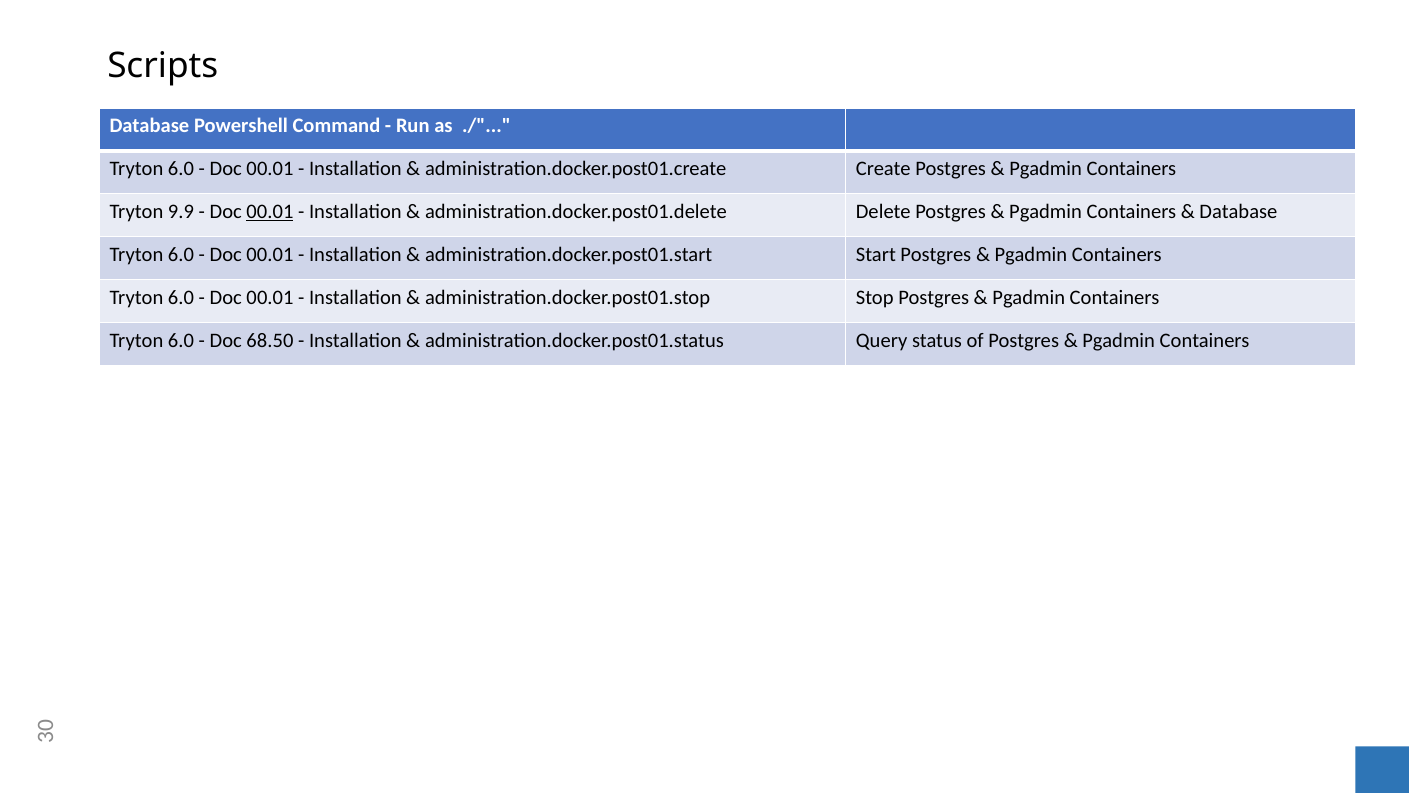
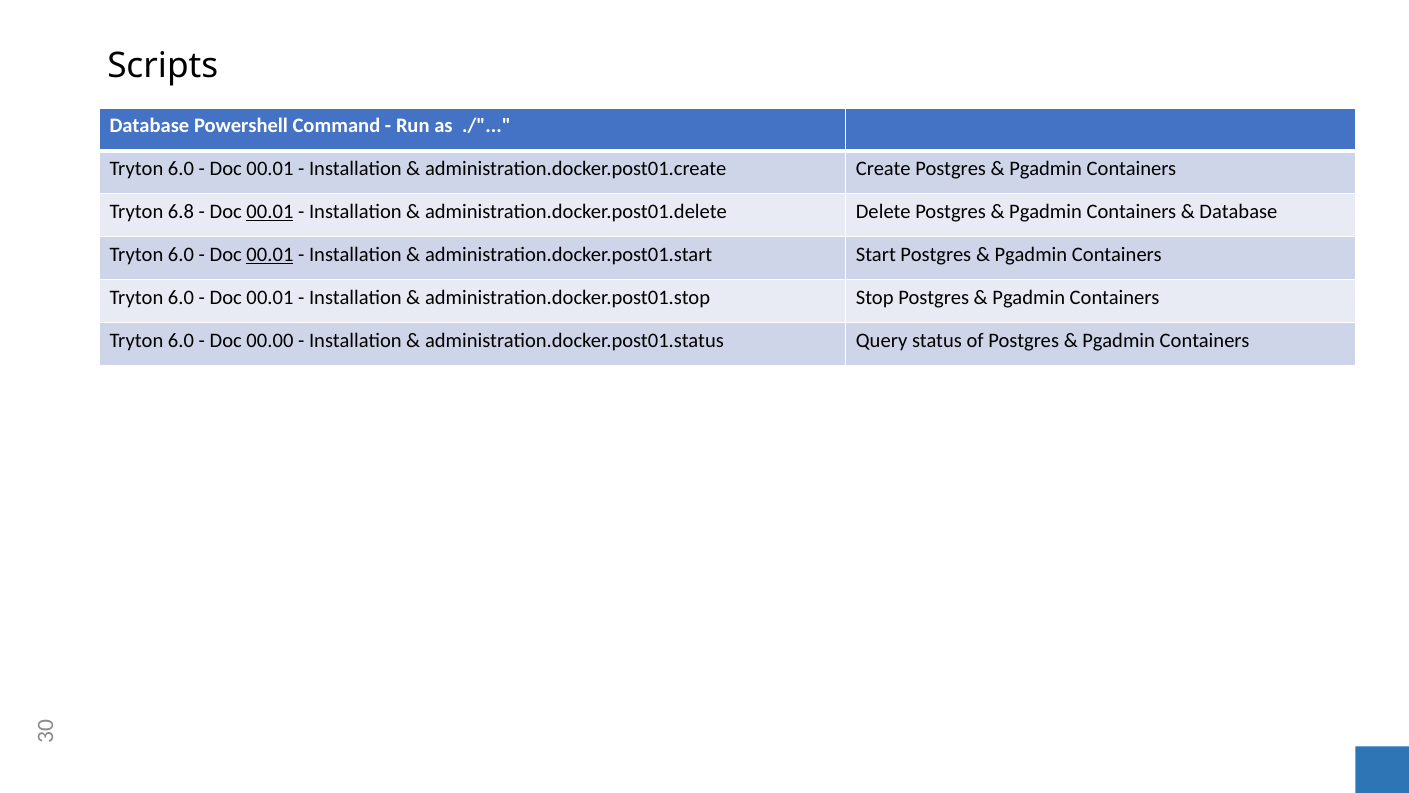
9.9: 9.9 -> 6.8
00.01 at (270, 254) underline: none -> present
68.50: 68.50 -> 00.00
